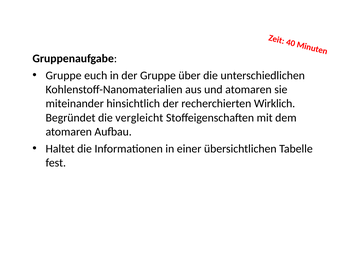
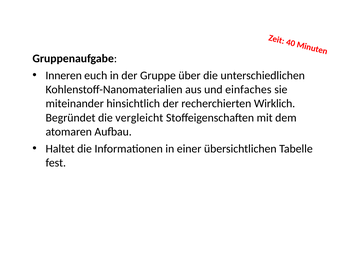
Gruppe at (64, 75): Gruppe -> Inneren
und atomaren: atomaren -> einfaches
